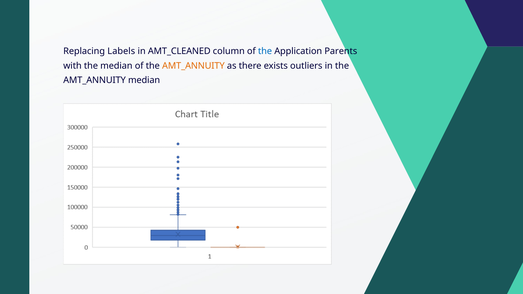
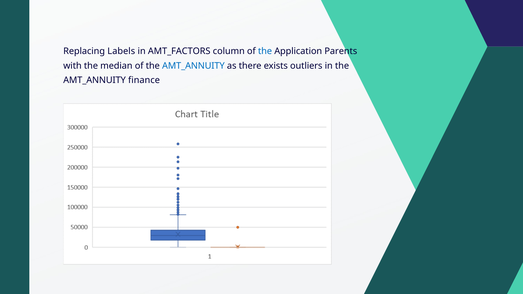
AMT_CLEANED: AMT_CLEANED -> AMT_FACTORS
AMT_ANNUITY at (193, 66) colour: orange -> blue
AMT_ANNUITY median: median -> finance
